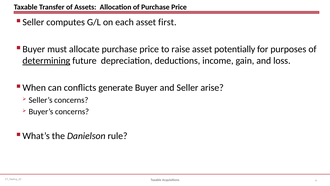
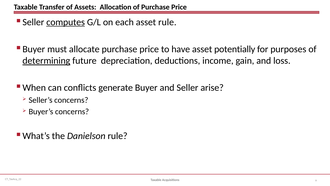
computes underline: none -> present
asset first: first -> rule
raise: raise -> have
